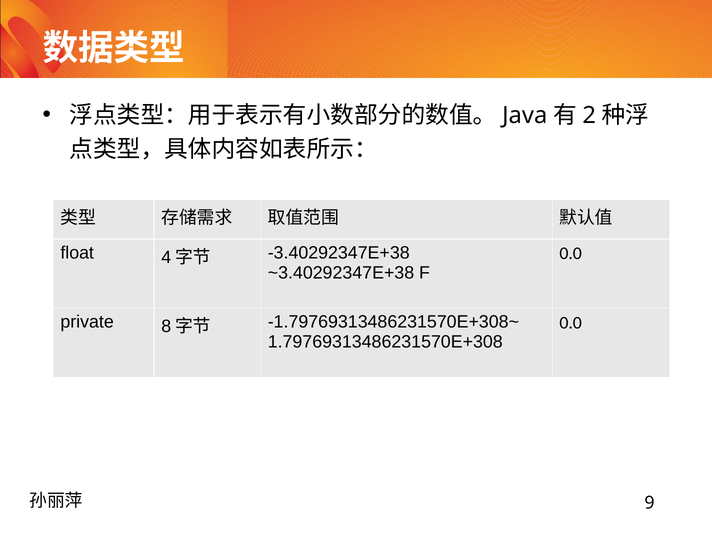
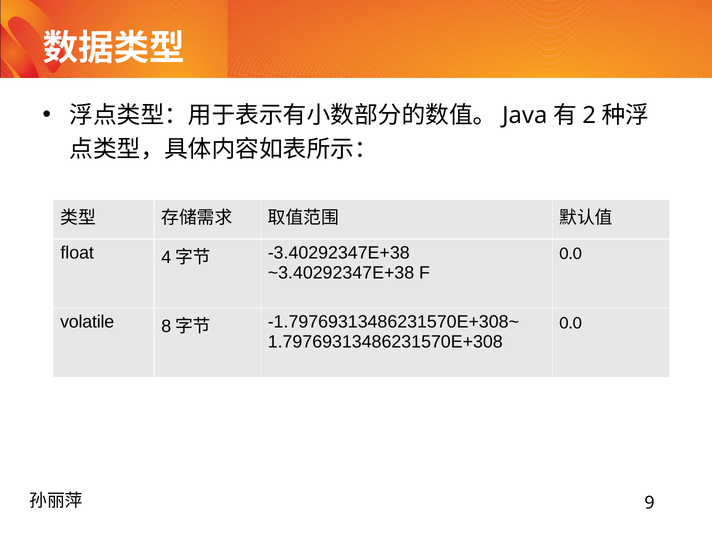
private: private -> volatile
